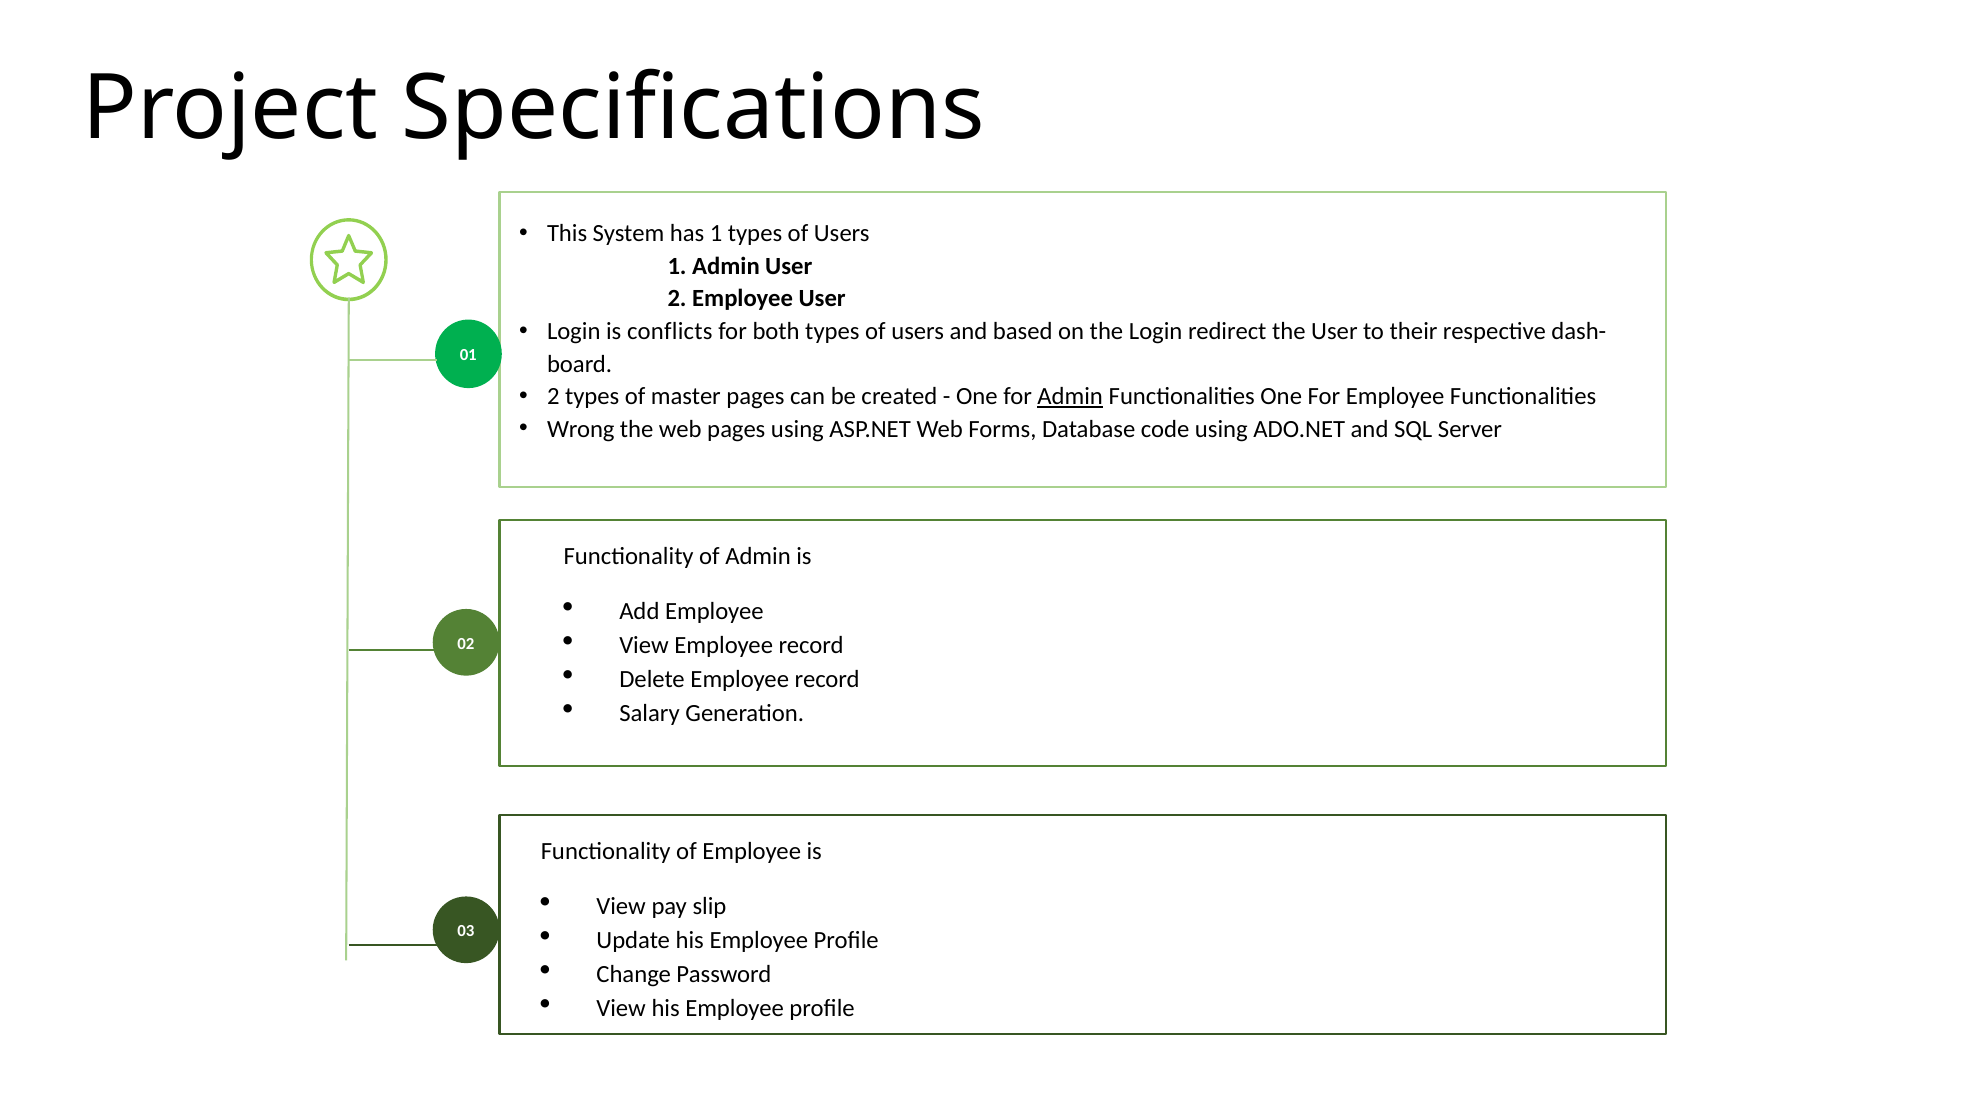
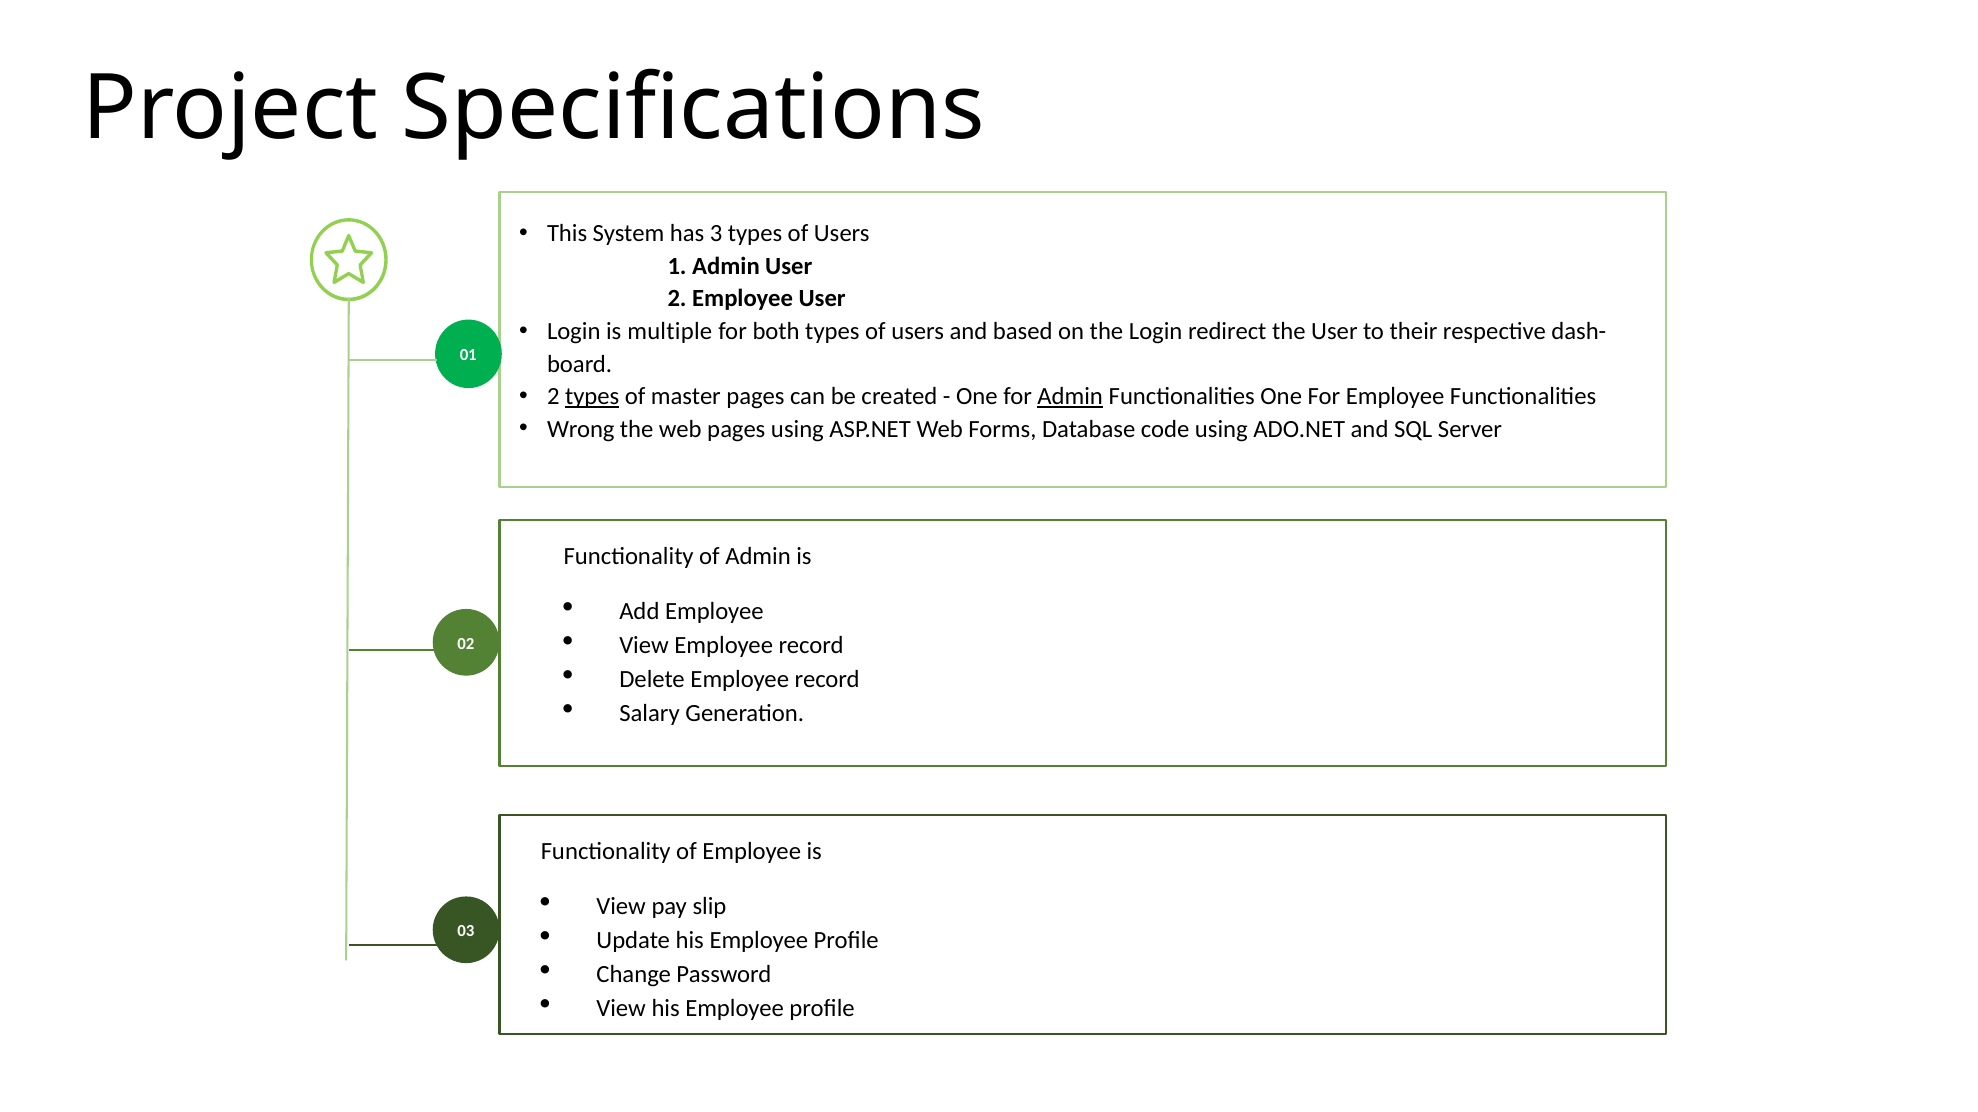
has 1: 1 -> 3
conflicts: conflicts -> multiple
types at (592, 397) underline: none -> present
